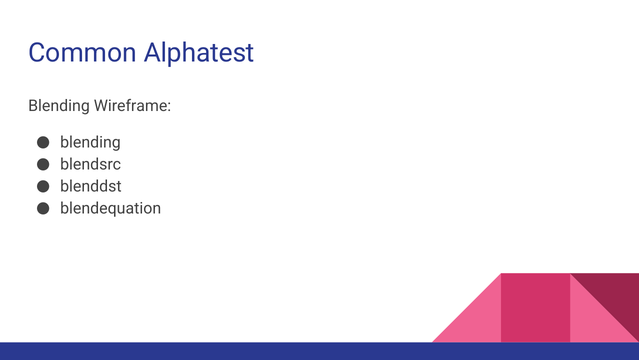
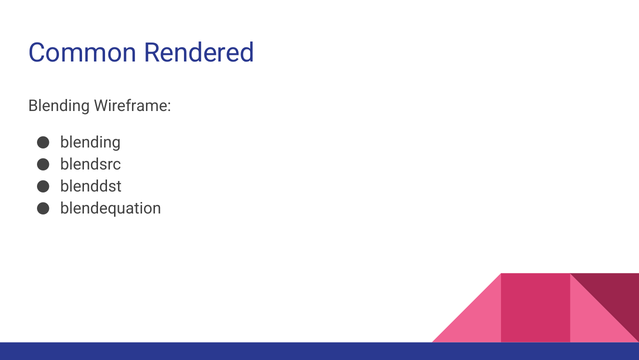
Alphatest: Alphatest -> Rendered
